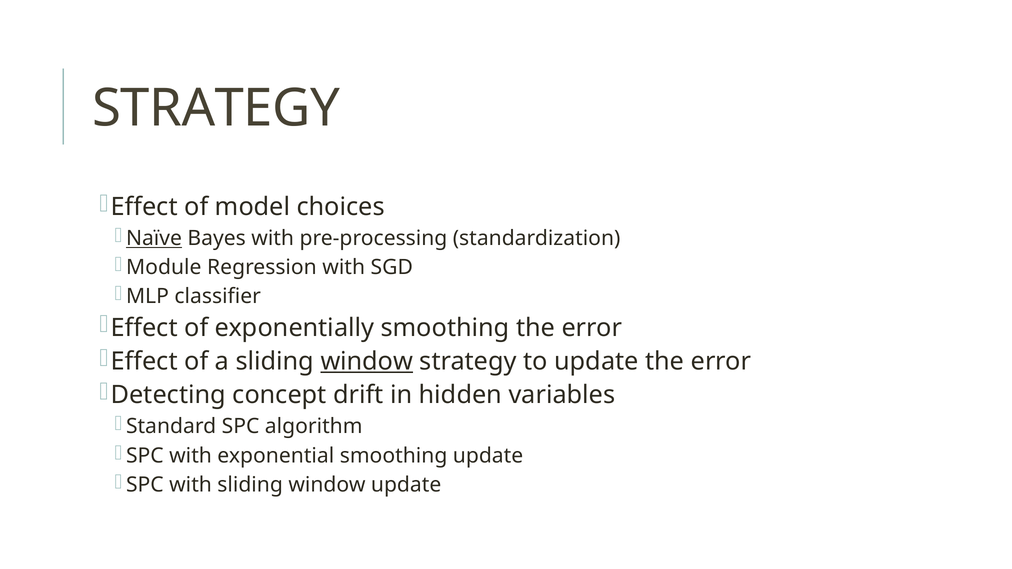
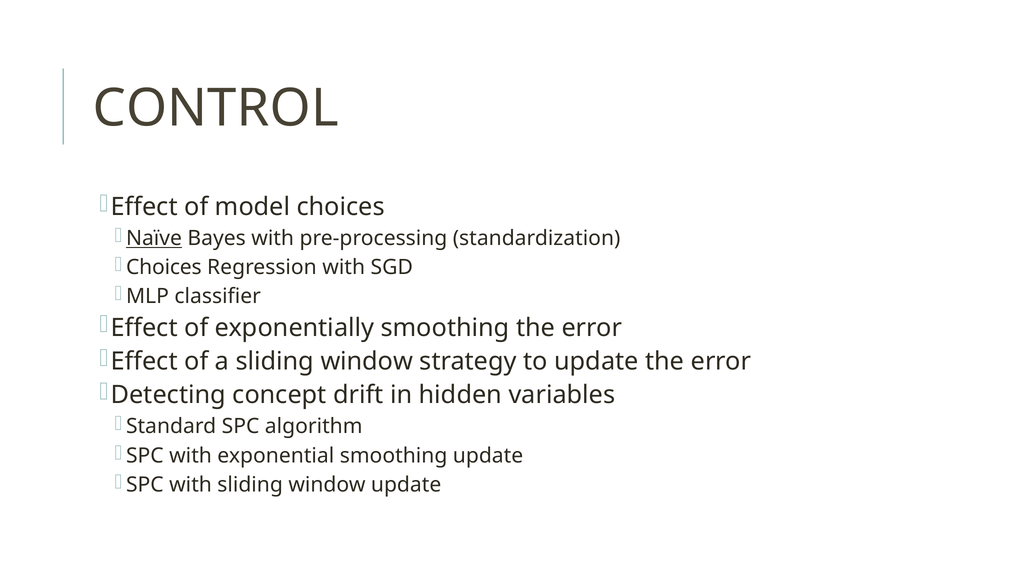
STRATEGY at (216, 109): STRATEGY -> CONTROL
Module at (164, 268): Module -> Choices
window at (367, 362) underline: present -> none
